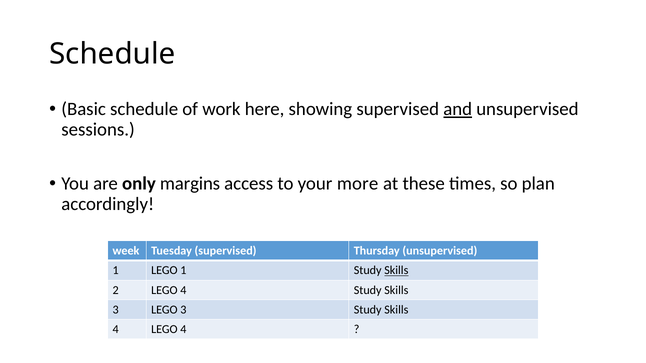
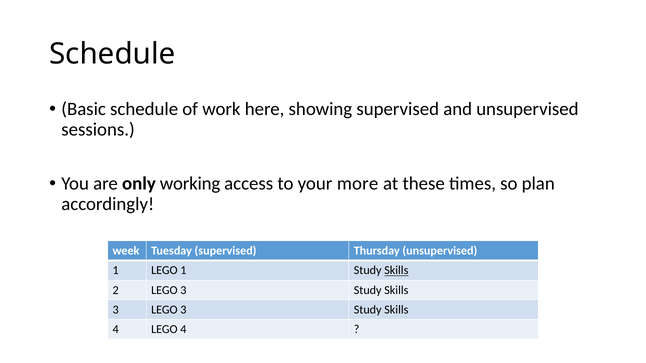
and underline: present -> none
margins: margins -> working
2 LEGO 4: 4 -> 3
